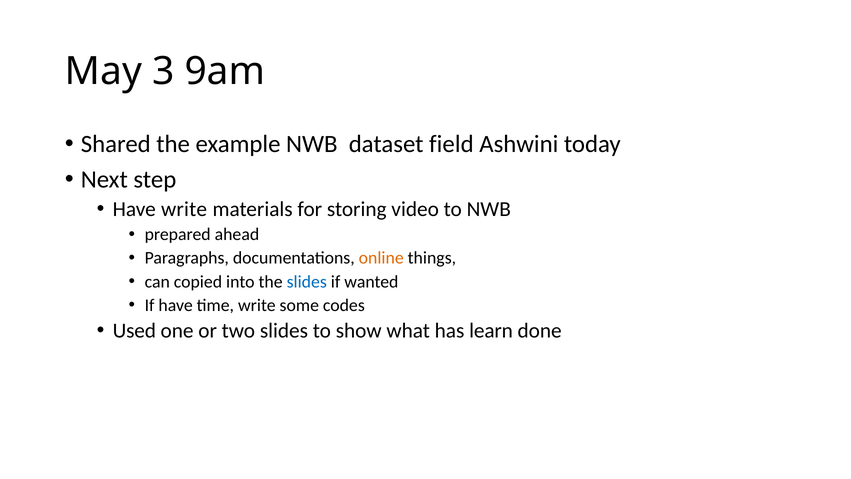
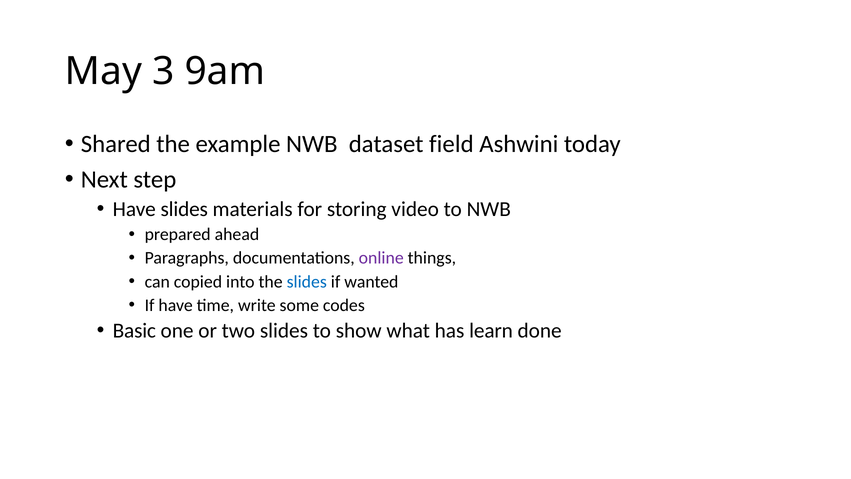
Have write: write -> slides
online colour: orange -> purple
Used: Used -> Basic
